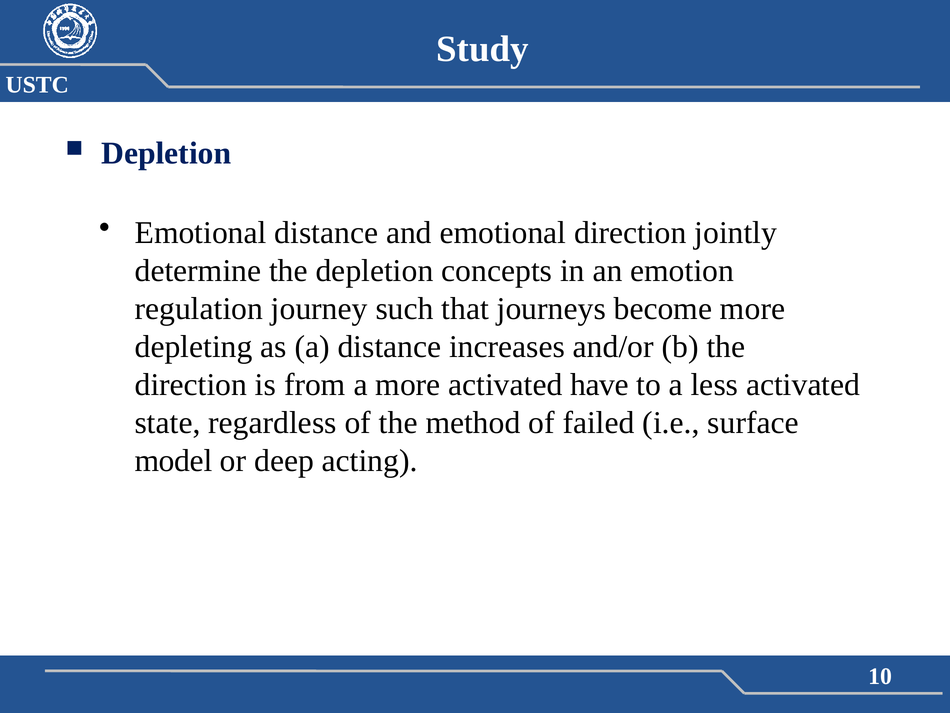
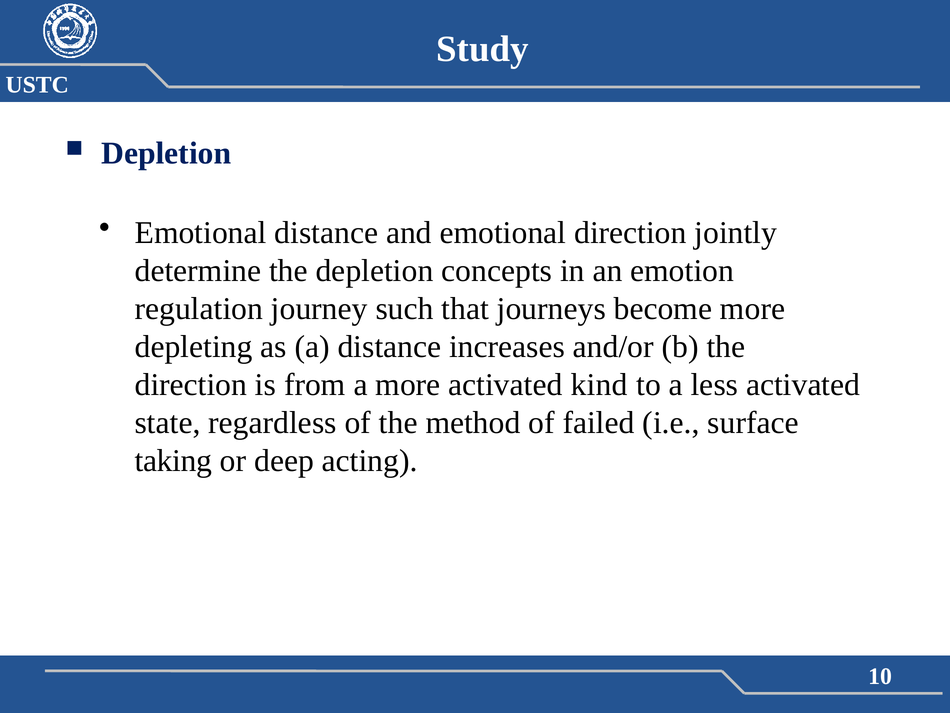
have: have -> kind
model: model -> taking
